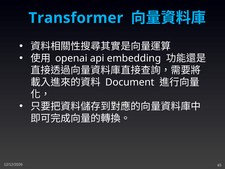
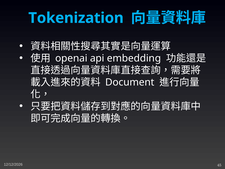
Transformer: Transformer -> Tokenization
